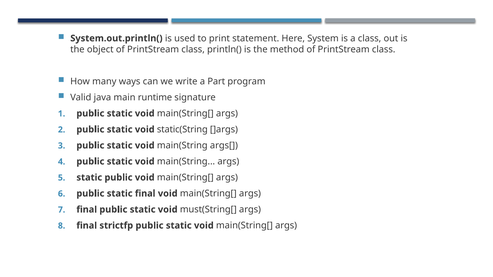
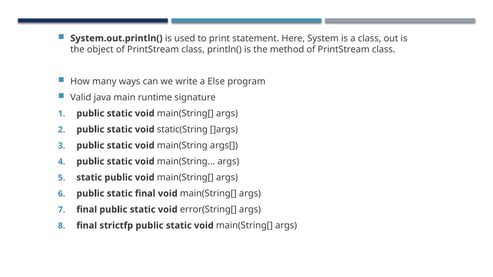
Part: Part -> Else
must(String[: must(String[ -> error(String[
